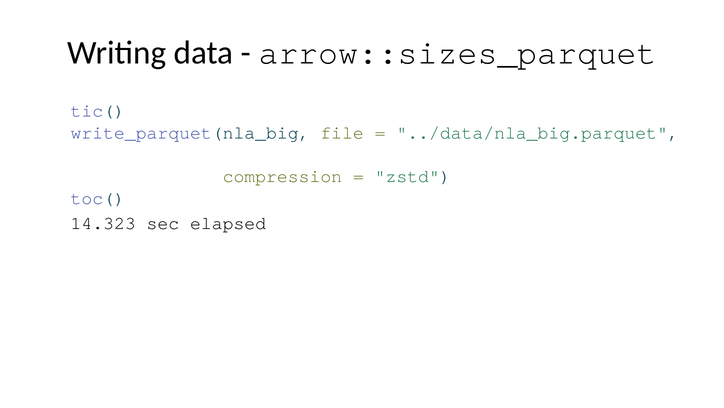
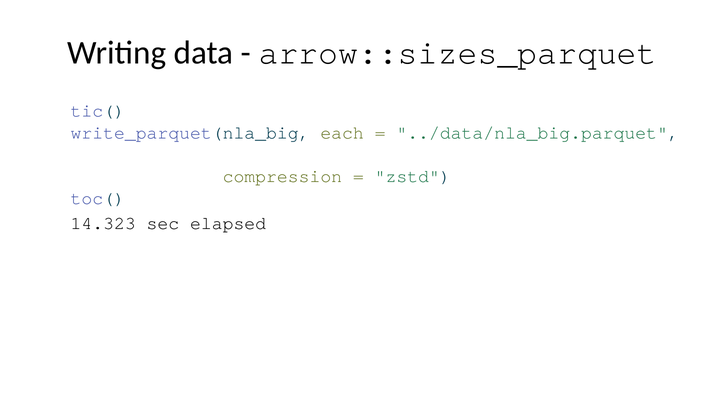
file: file -> each
